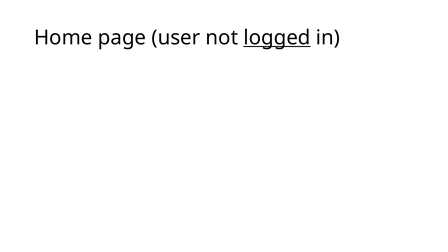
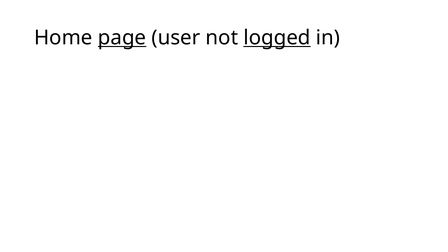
page underline: none -> present
